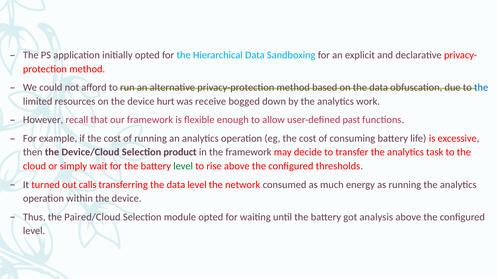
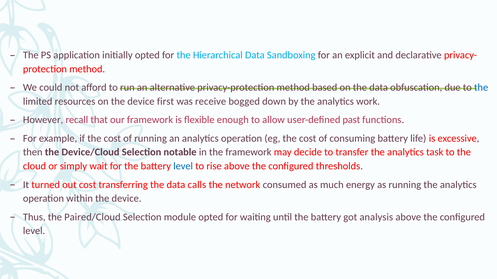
hurt: hurt -> first
product: product -> notable
level at (183, 166) colour: green -> blue
out calls: calls -> cost
data level: level -> calls
